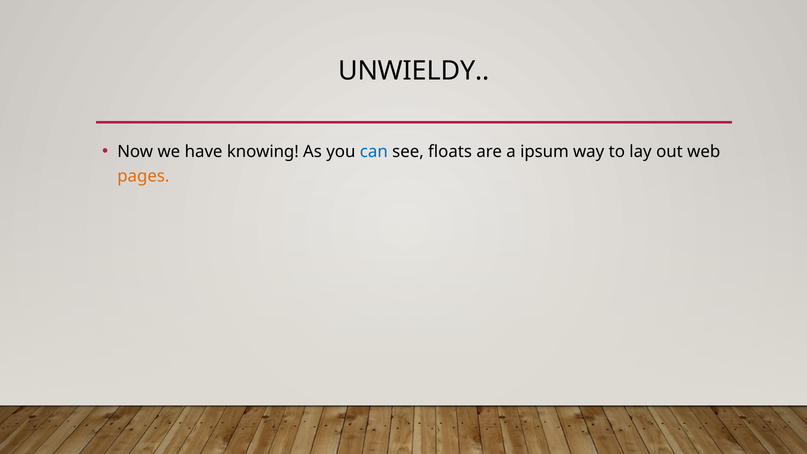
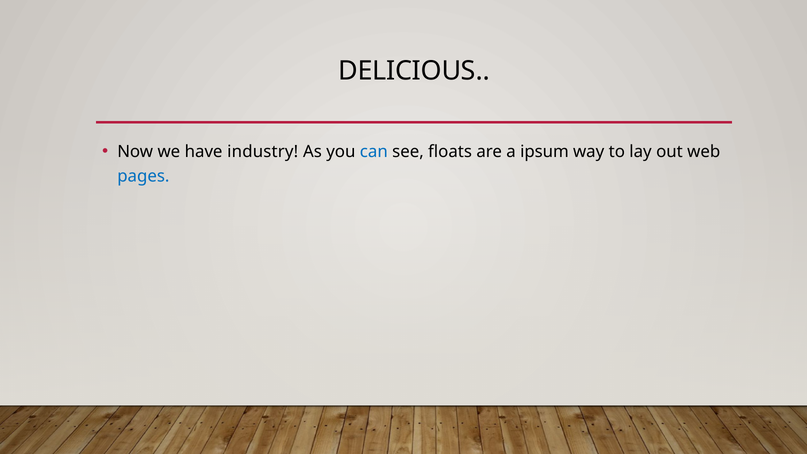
UNWIELDY: UNWIELDY -> DELICIOUS
knowing: knowing -> industry
pages colour: orange -> blue
